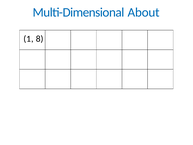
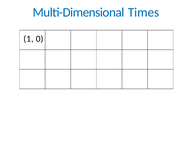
About: About -> Times
8: 8 -> 0
